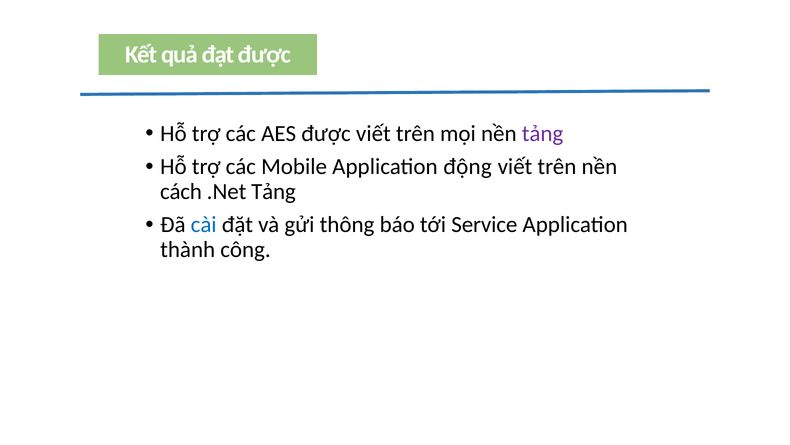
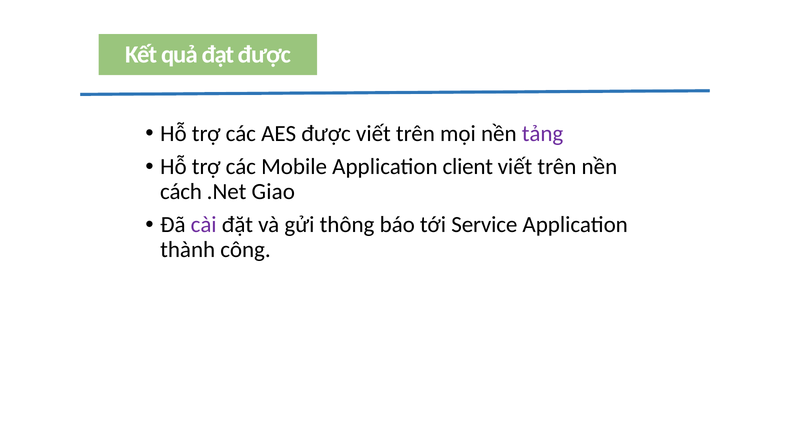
động: động -> client
.Net Tảng: Tảng -> Giao
cài colour: blue -> purple
